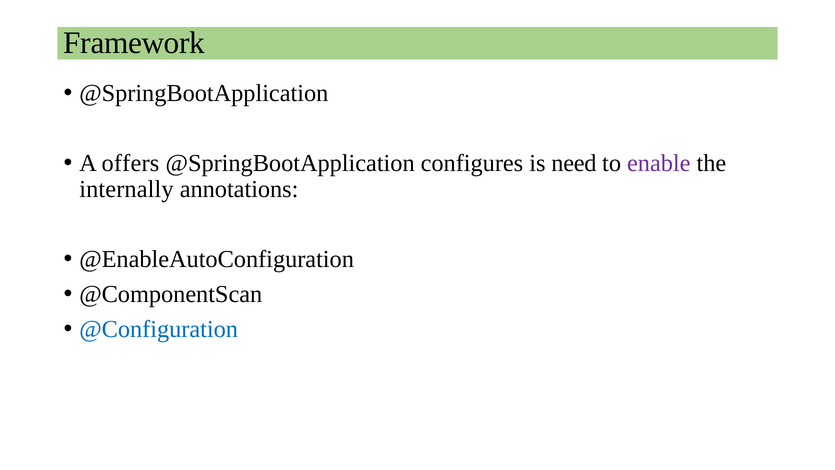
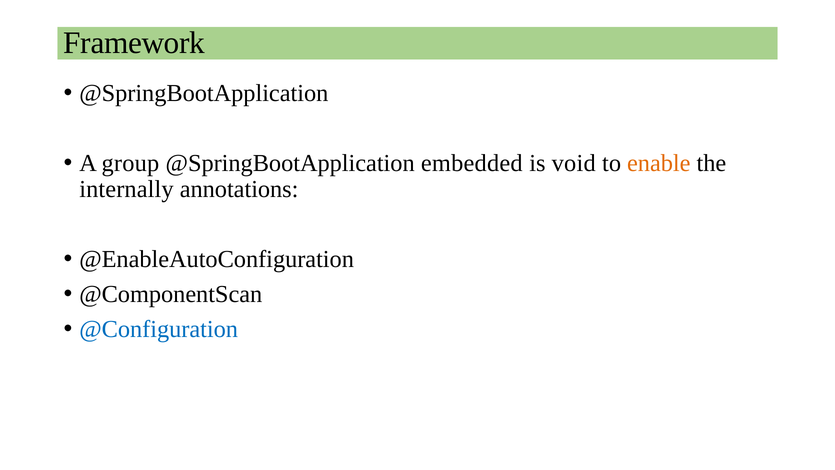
offers: offers -> group
configures: configures -> embedded
need: need -> void
enable colour: purple -> orange
